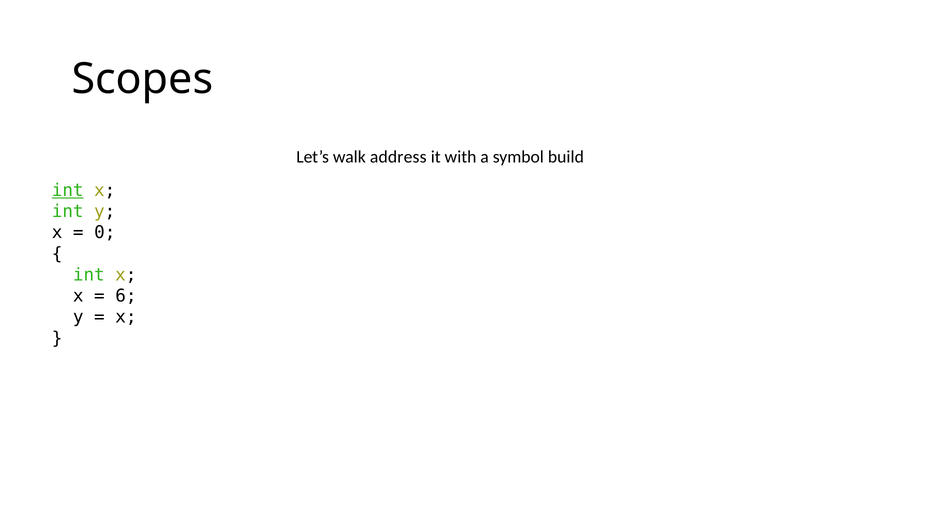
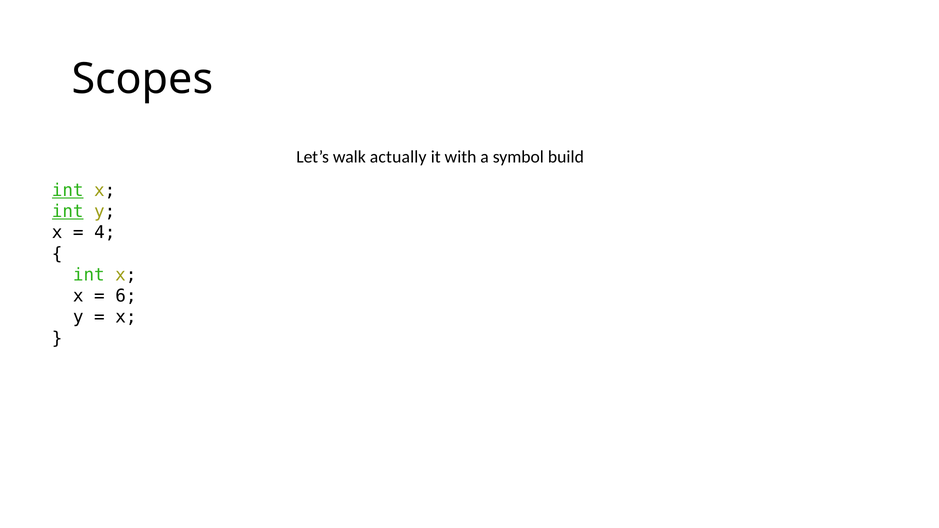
address: address -> actually
int at (68, 212) underline: none -> present
0: 0 -> 4
